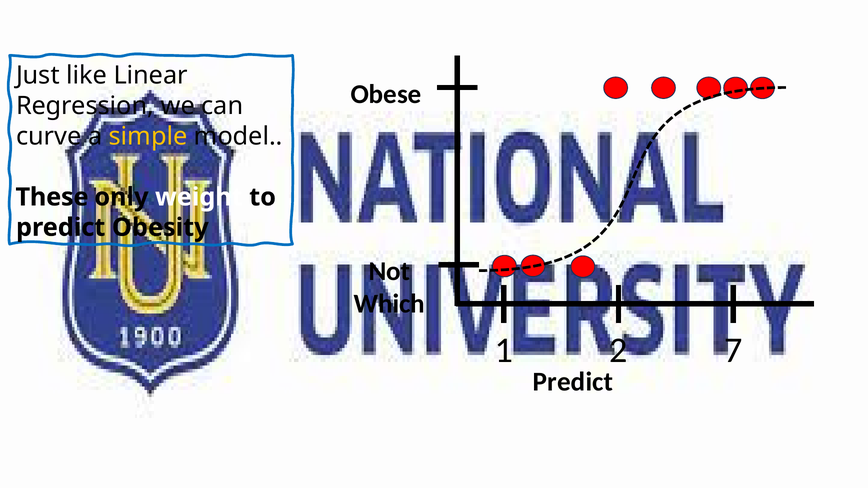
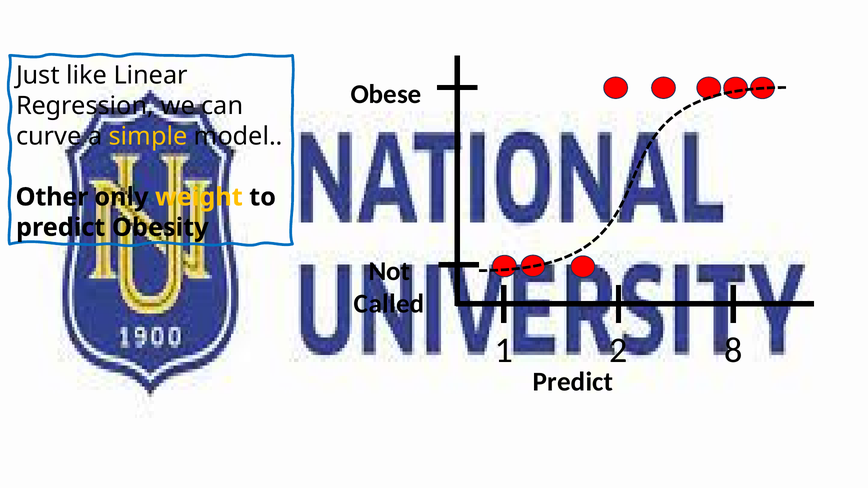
These: These -> Other
weight colour: white -> yellow
Which: Which -> Called
7: 7 -> 8
